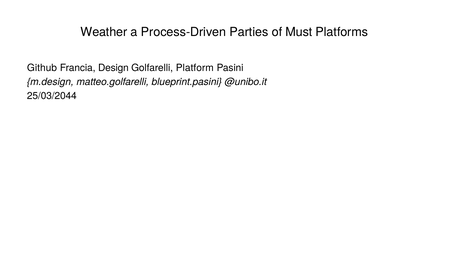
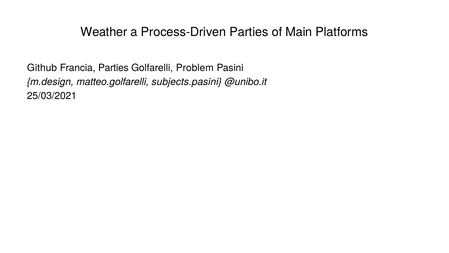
Must: Must -> Main
Francia Design: Design -> Parties
Platform: Platform -> Problem
blueprint.pasini: blueprint.pasini -> subjects.pasini
25/03/2044: 25/03/2044 -> 25/03/2021
